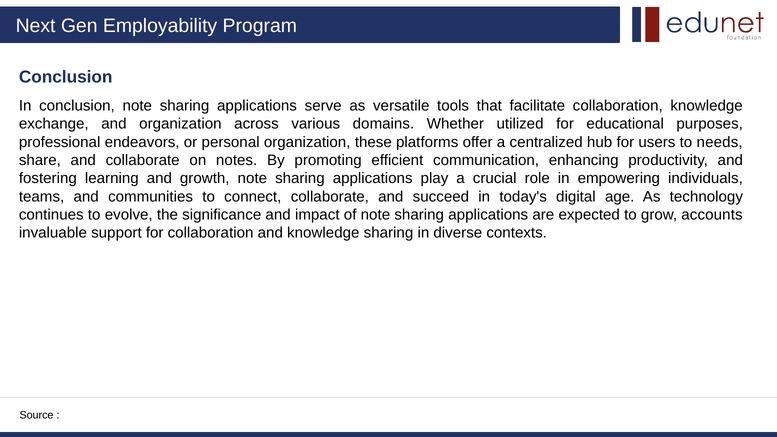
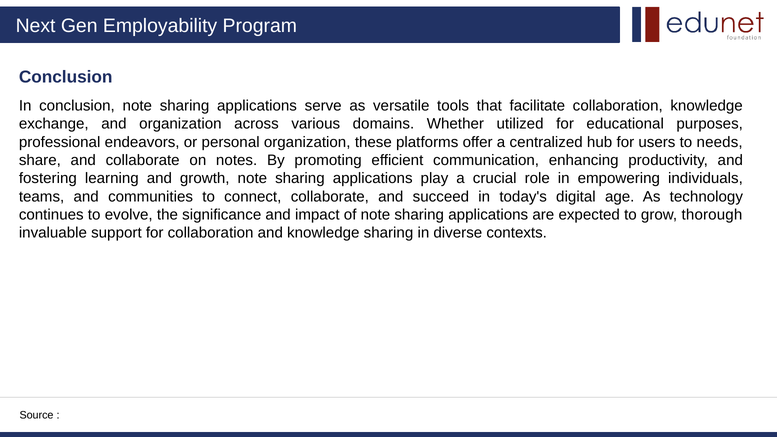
accounts: accounts -> thorough
